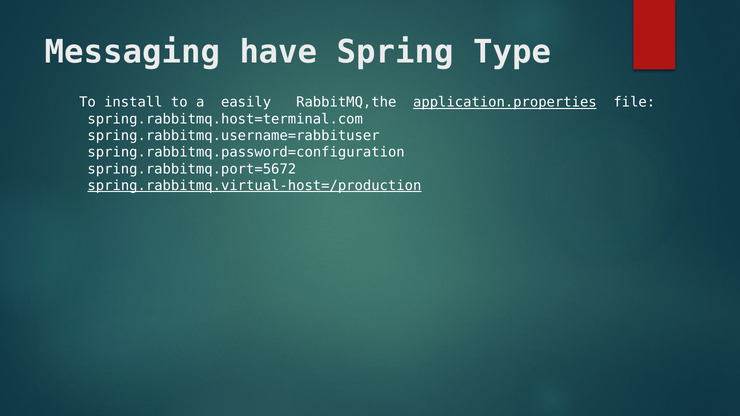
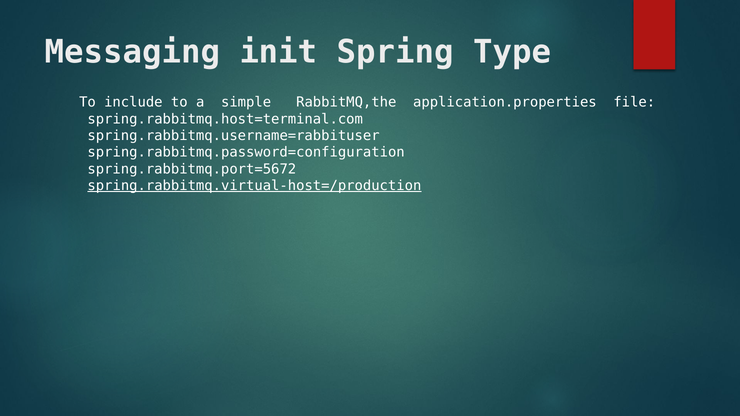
have: have -> init
install: install -> include
easily: easily -> simple
application.properties underline: present -> none
